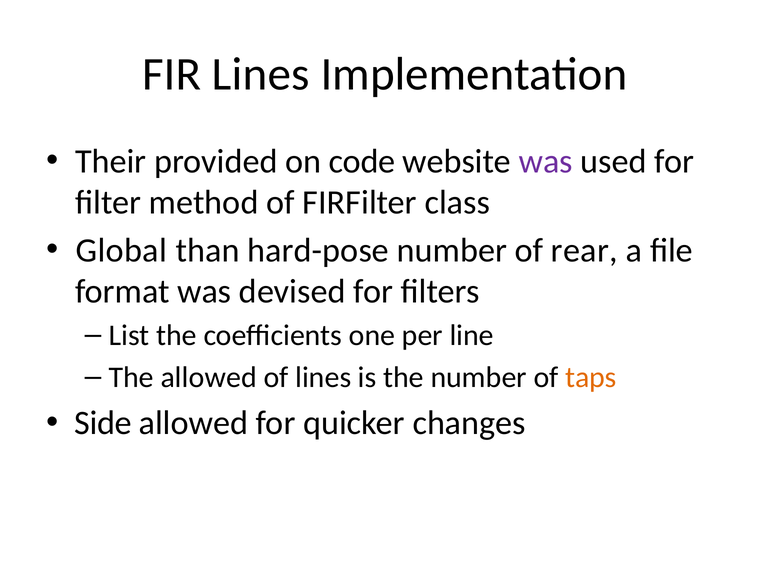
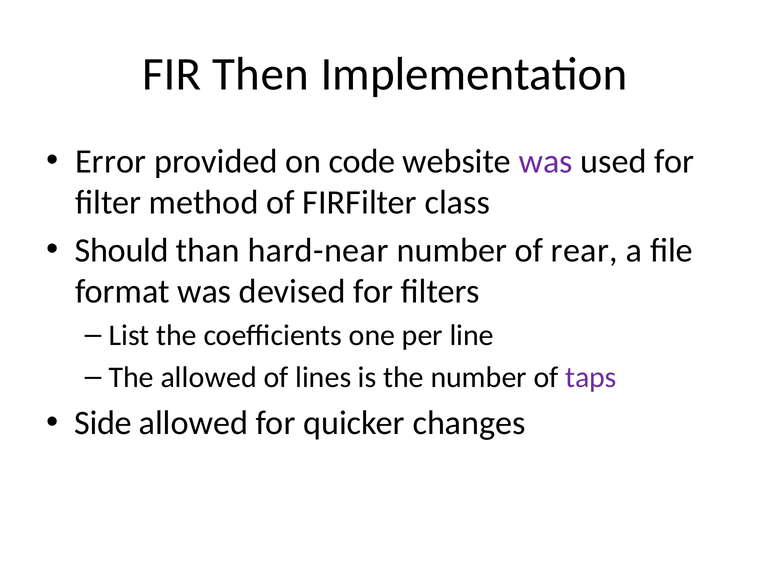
FIR Lines: Lines -> Then
Their: Their -> Error
Global: Global -> Should
hard-pose: hard-pose -> hard-near
taps colour: orange -> purple
